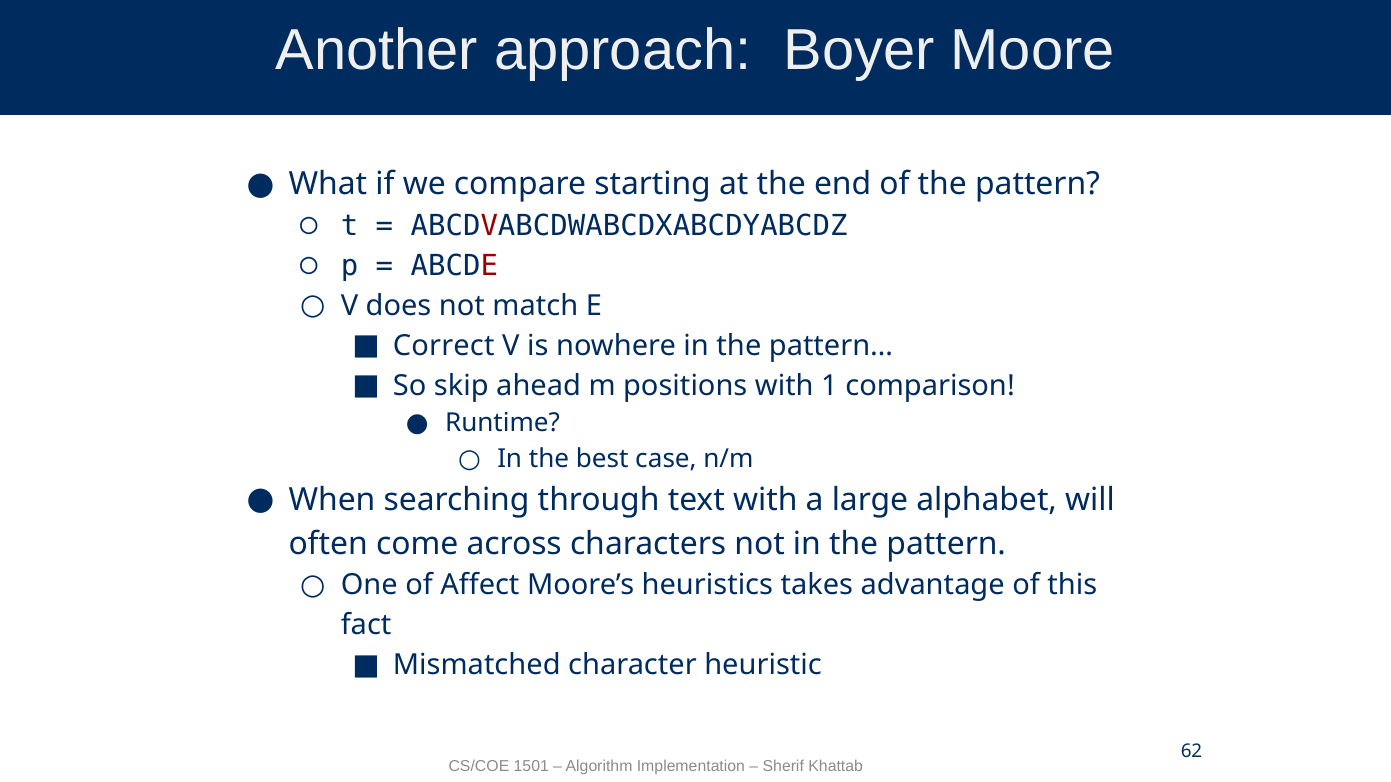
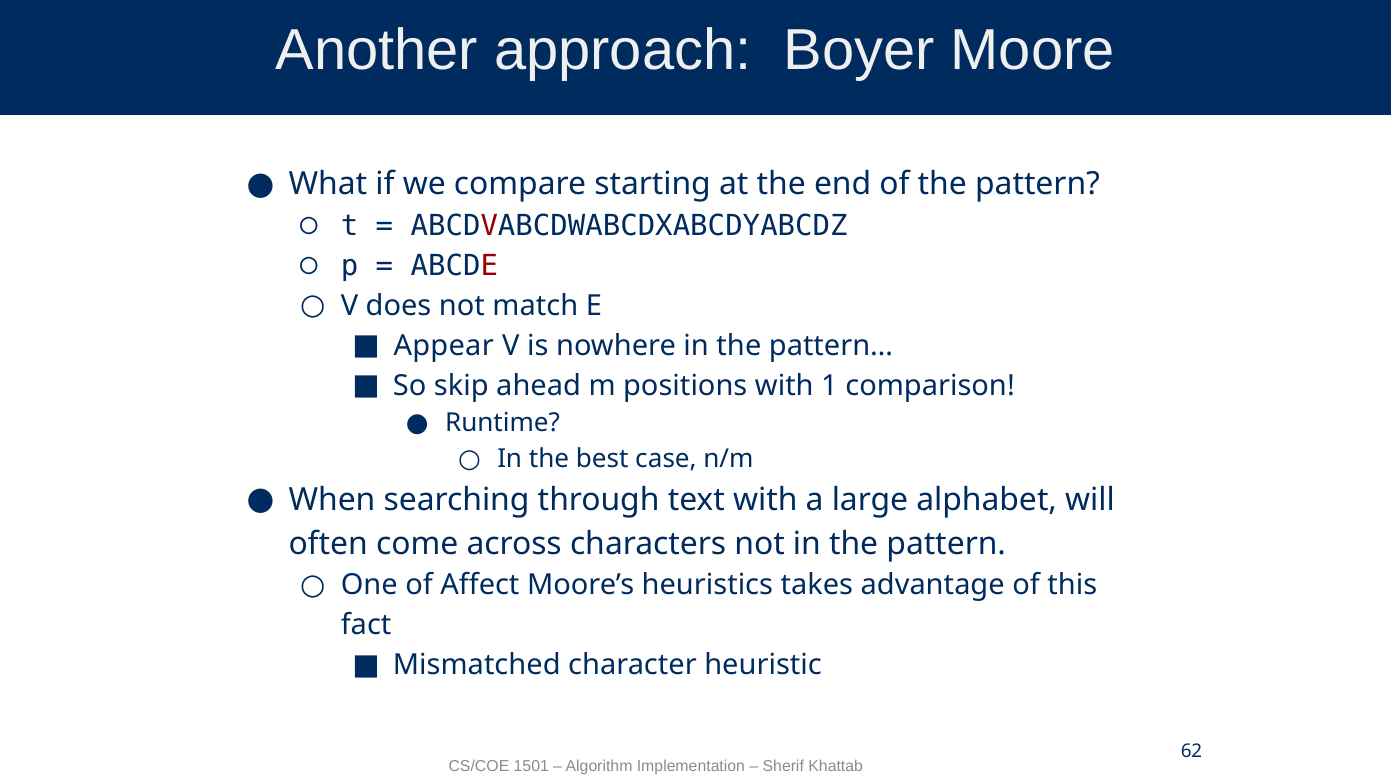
Correct: Correct -> Appear
